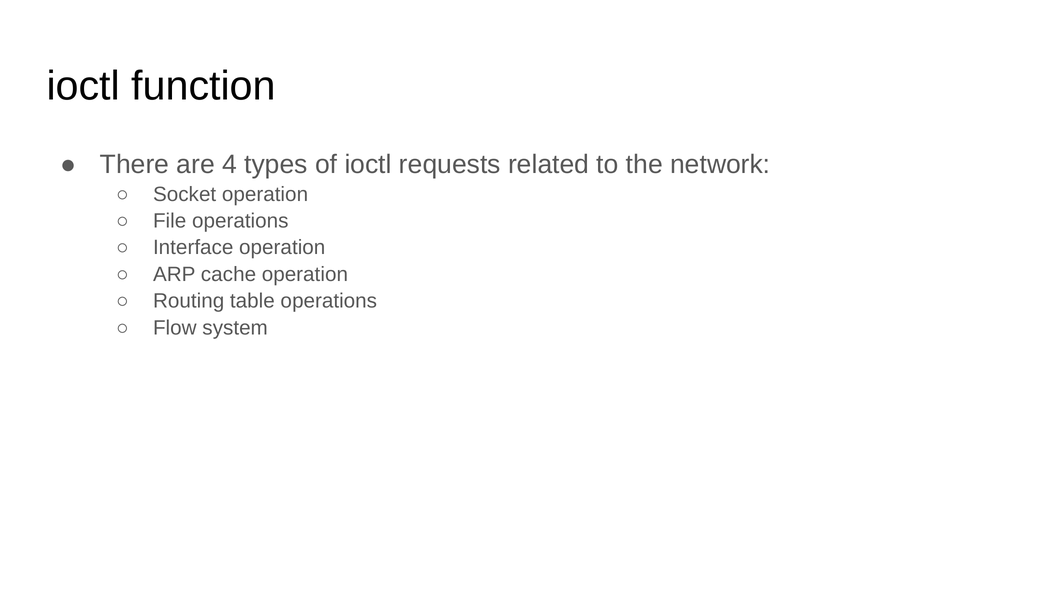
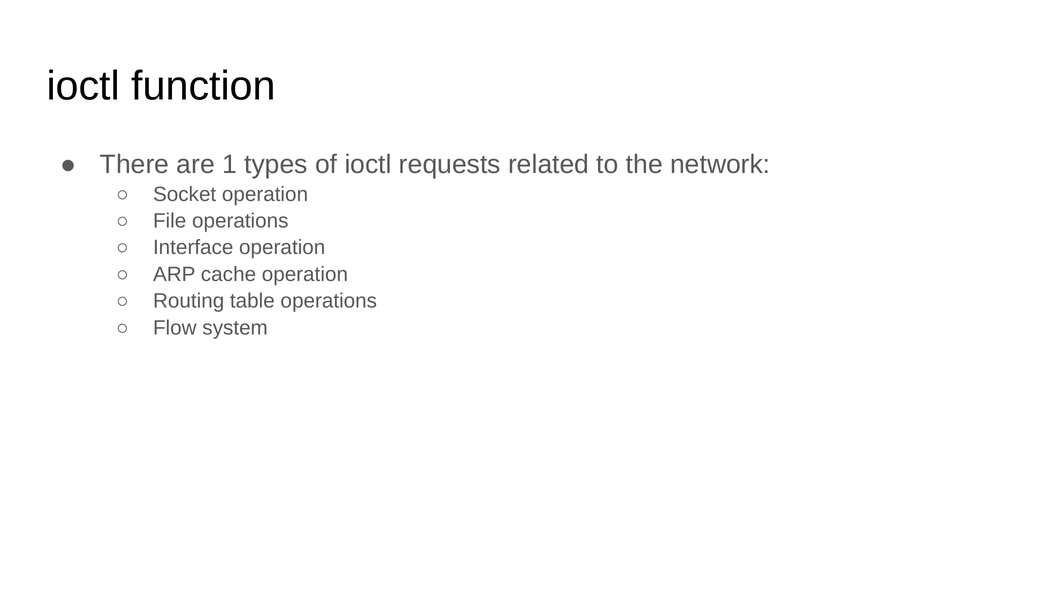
4: 4 -> 1
